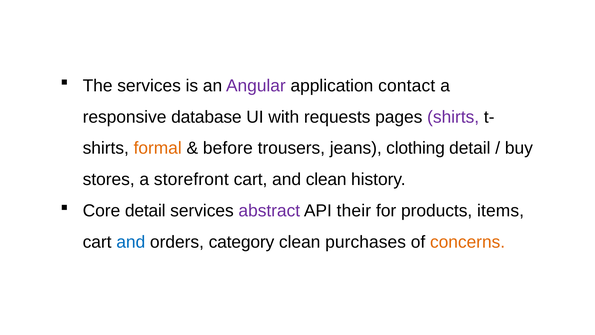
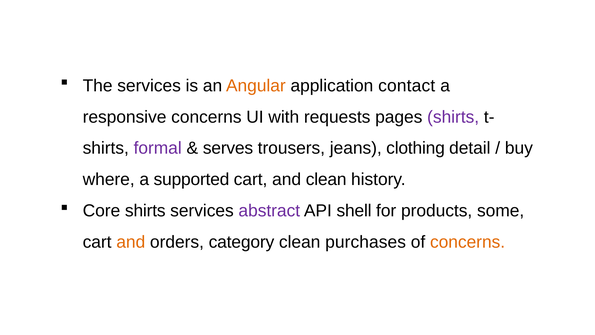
Angular colour: purple -> orange
responsive database: database -> concerns
formal colour: orange -> purple
before: before -> serves
stores: stores -> where
storefront: storefront -> supported
Core detail: detail -> shirts
their: their -> shell
items: items -> some
and at (131, 242) colour: blue -> orange
